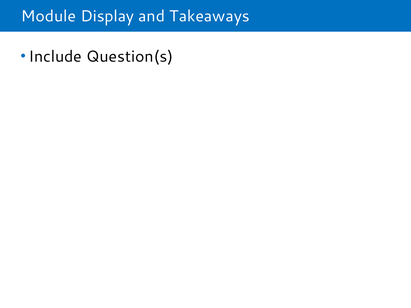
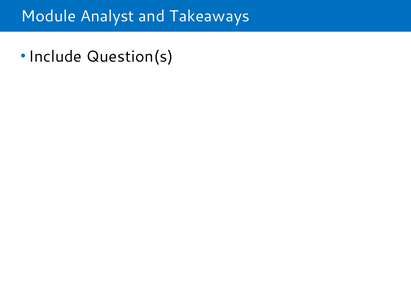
Display: Display -> Analyst
